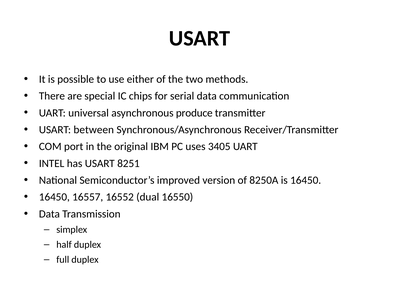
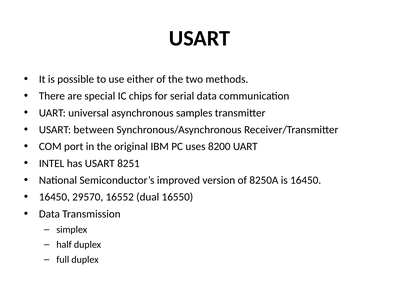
produce: produce -> samples
3405: 3405 -> 8200
16557: 16557 -> 29570
